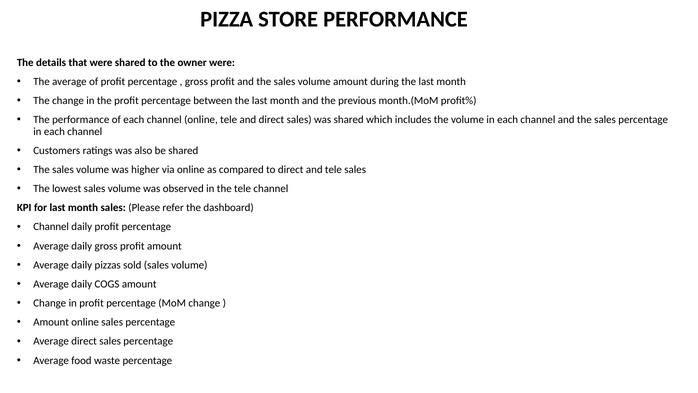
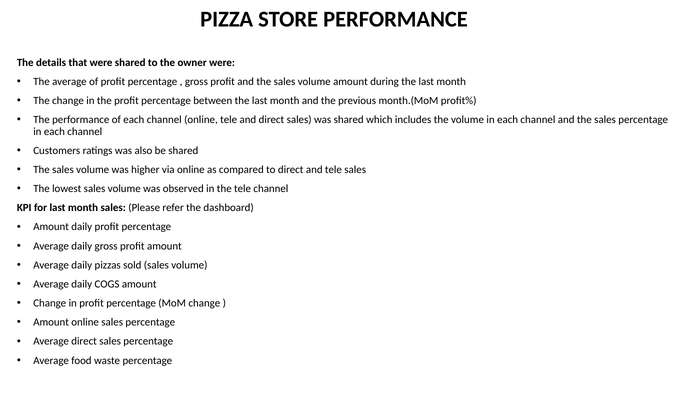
Channel at (51, 227): Channel -> Amount
